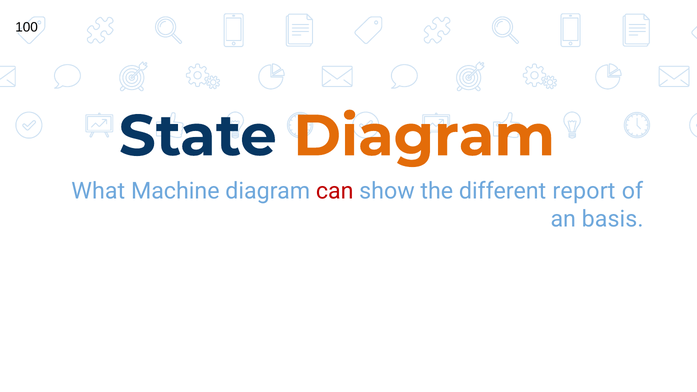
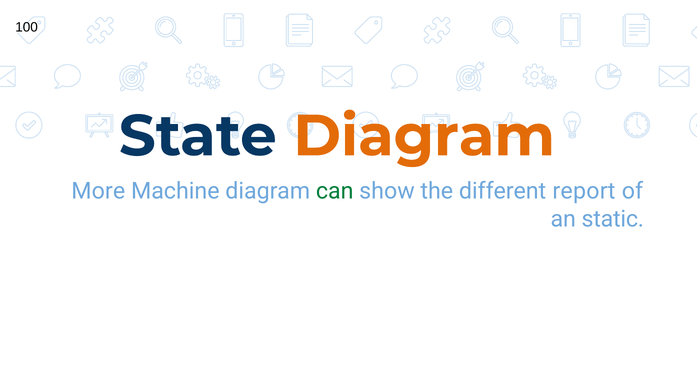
What: What -> More
can colour: red -> green
basis: basis -> static
